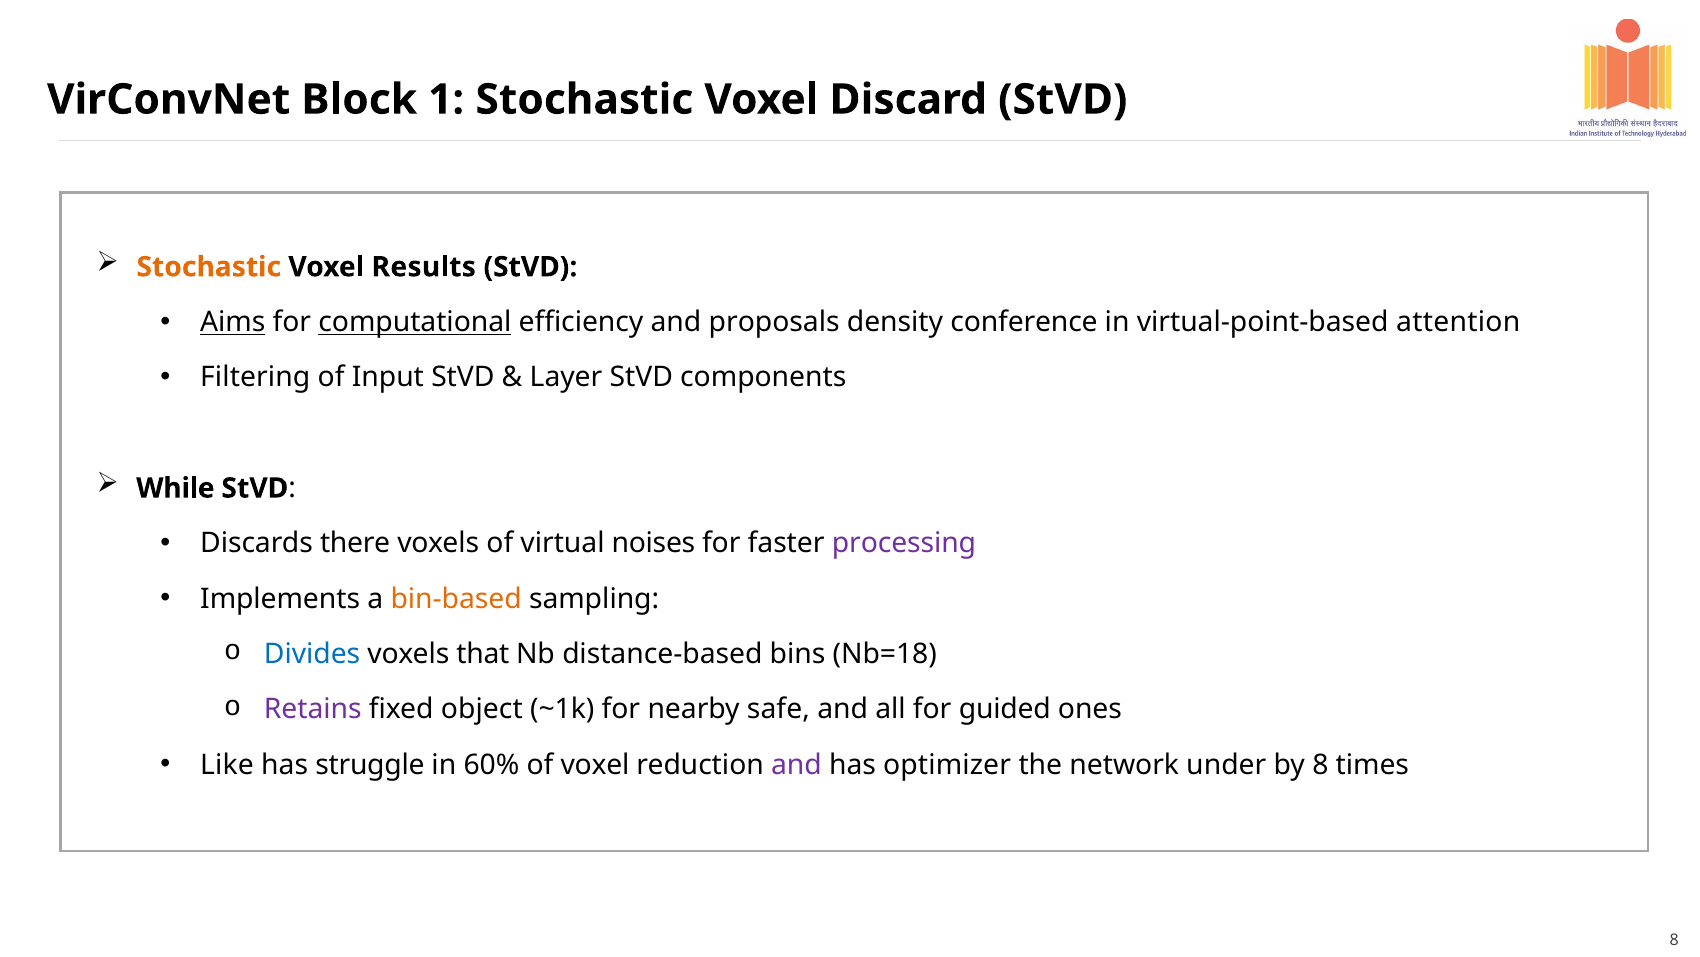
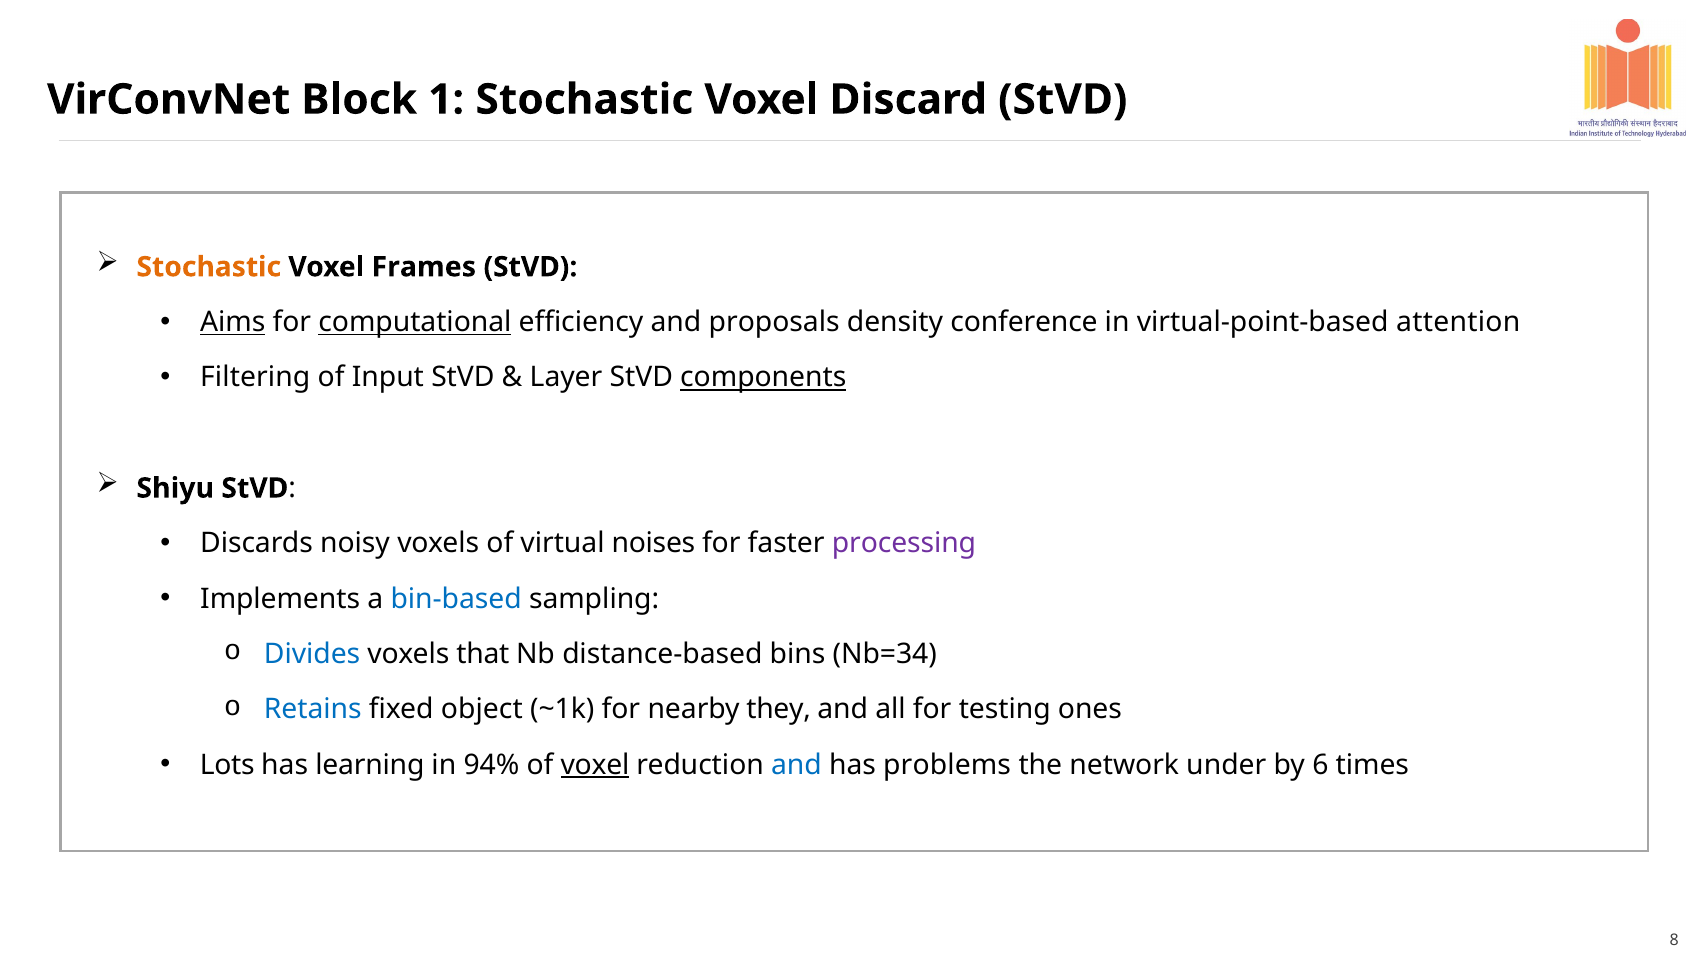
Results: Results -> Frames
components underline: none -> present
While: While -> Shiyu
there: there -> noisy
bin-based colour: orange -> blue
Nb=18: Nb=18 -> Nb=34
Retains colour: purple -> blue
safe: safe -> they
guided: guided -> testing
Like: Like -> Lots
struggle: struggle -> learning
60%: 60% -> 94%
voxel at (595, 764) underline: none -> present
and at (796, 764) colour: purple -> blue
optimizer: optimizer -> problems
by 8: 8 -> 6
